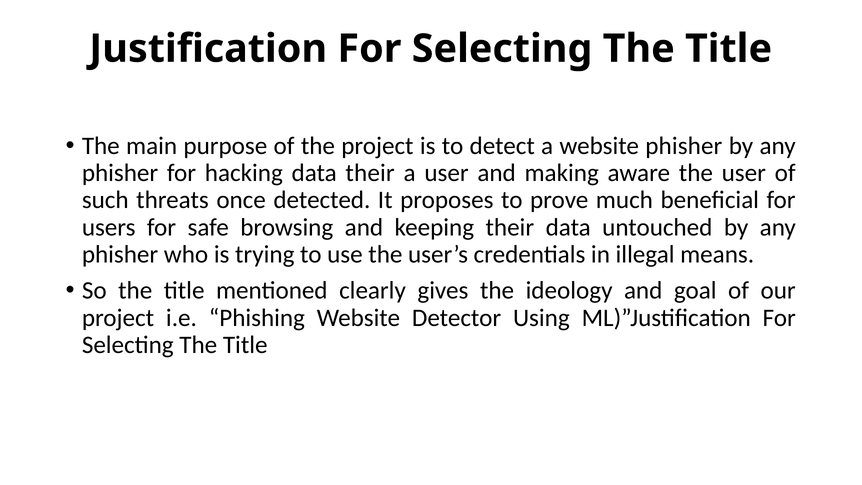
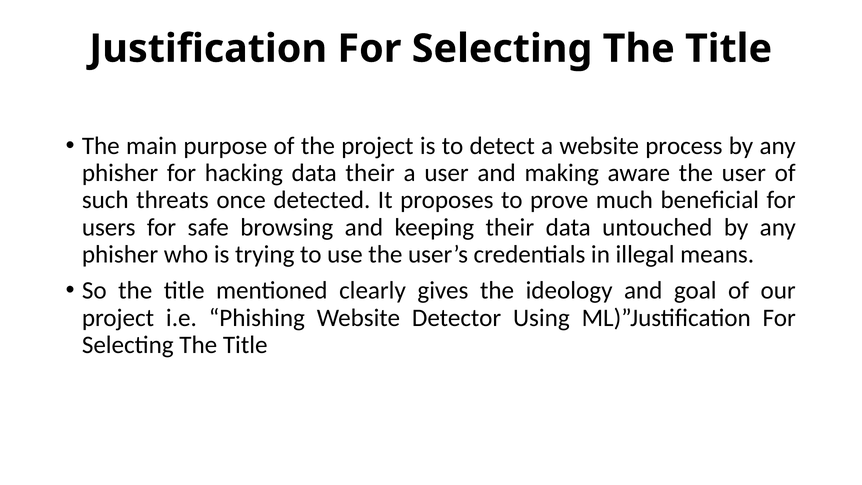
website phisher: phisher -> process
